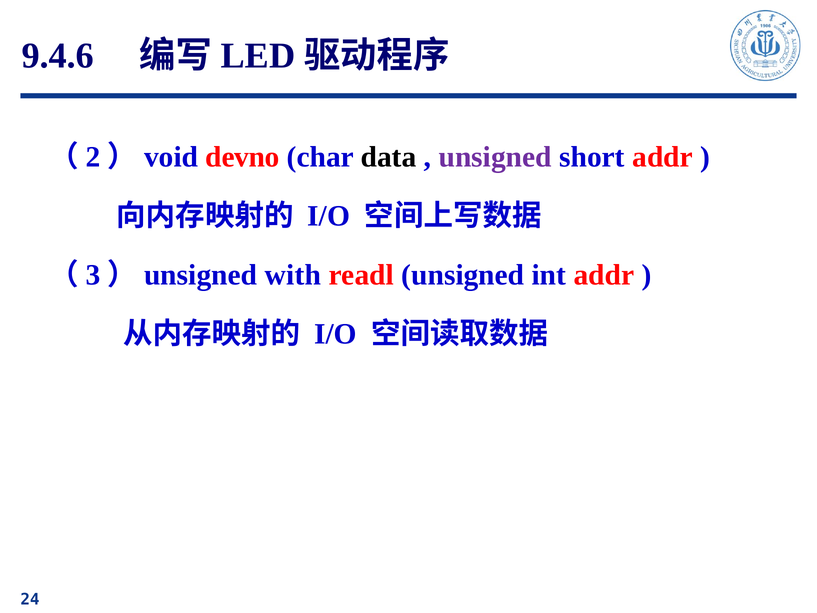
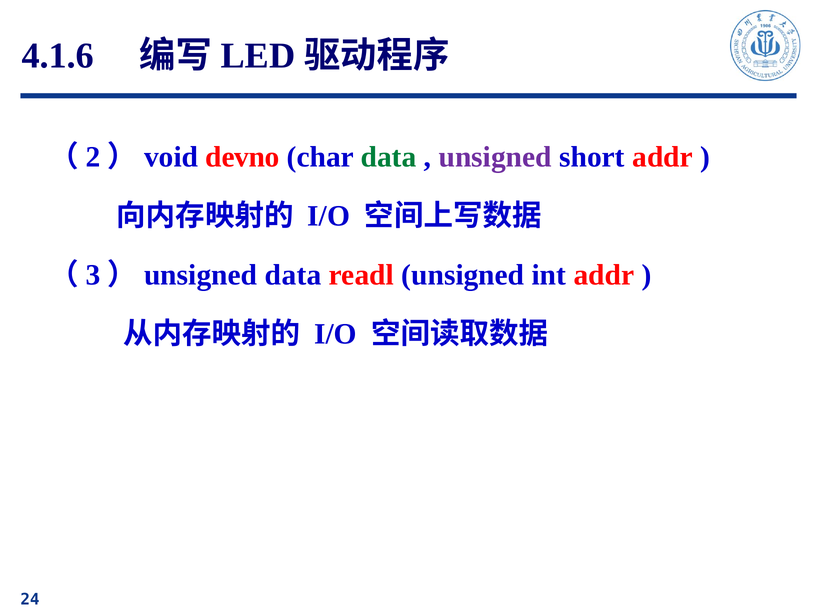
9.4.6: 9.4.6 -> 4.1.6
data at (389, 157) colour: black -> green
（3）unsigned with: with -> data
